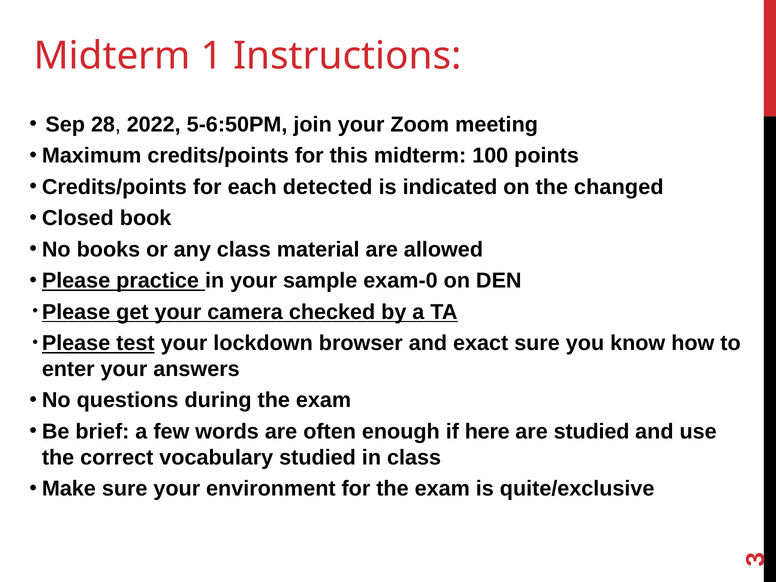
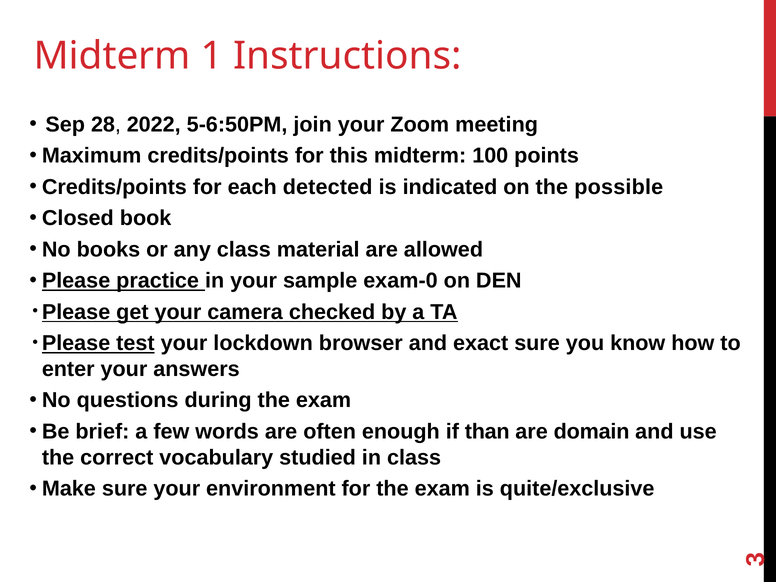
changed: changed -> possible
here: here -> than
are studied: studied -> domain
